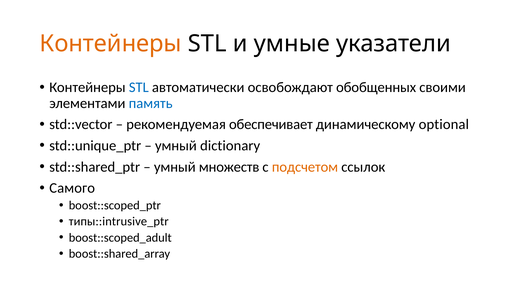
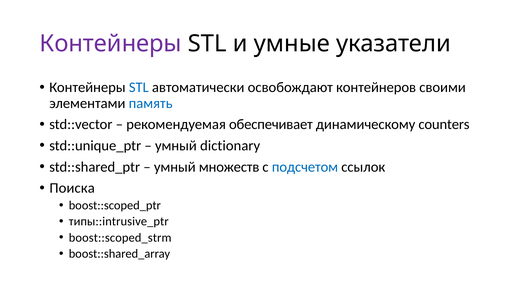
Контейнеры at (111, 44) colour: orange -> purple
обобщенных: обобщенных -> контейнеров
optional: optional -> counters
подсчетом colour: orange -> blue
Самого: Самого -> Поиска
boost::scoped_adult: boost::scoped_adult -> boost::scoped_strm
